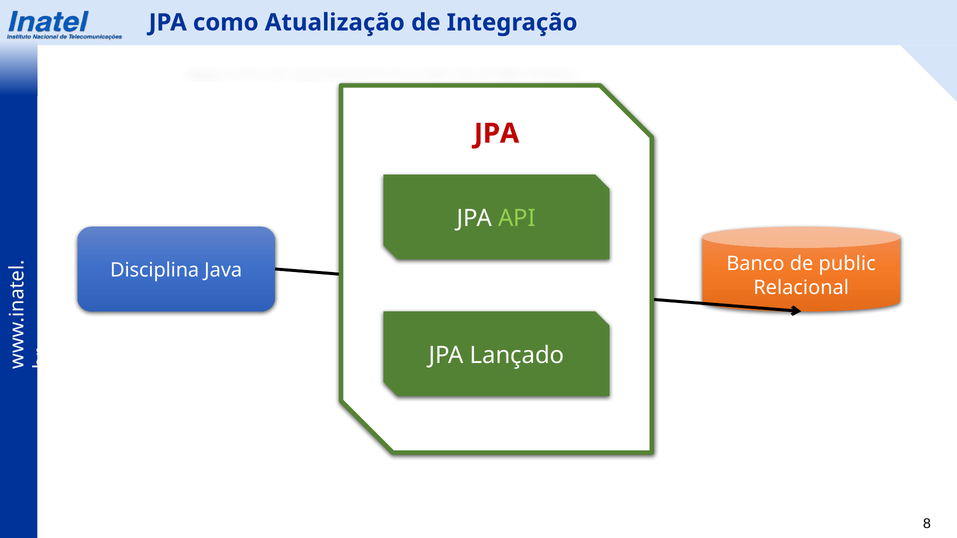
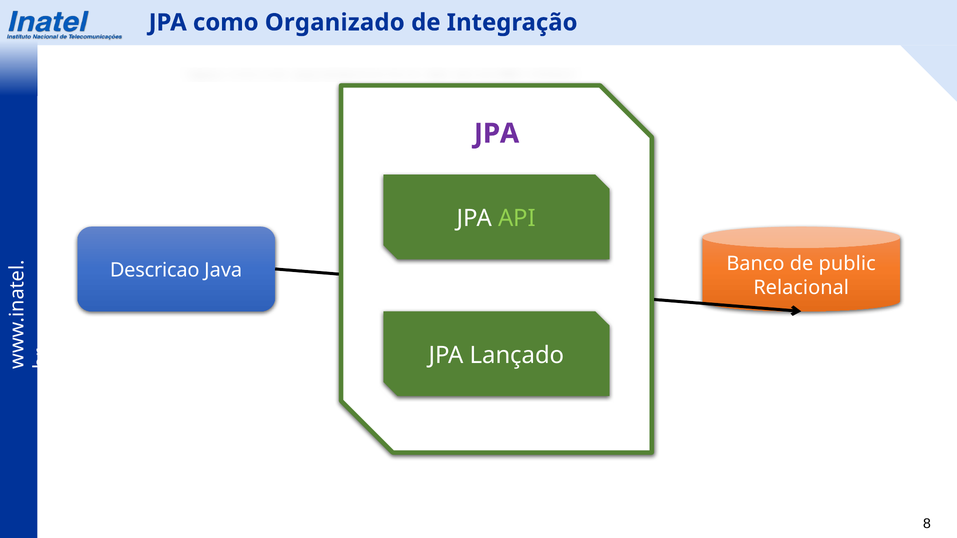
Atualização: Atualização -> Organizado
JPA at (497, 134) colour: red -> purple
Disciplina: Disciplina -> Descricao
